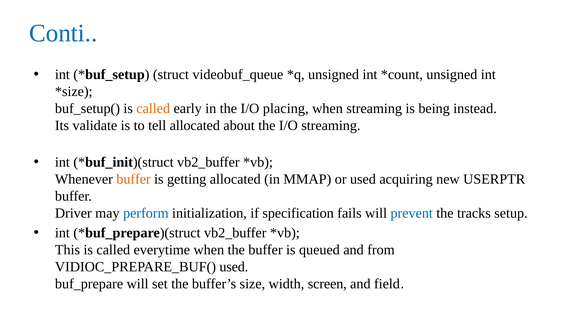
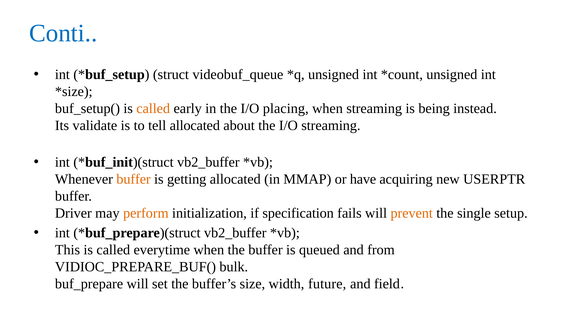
or used: used -> have
perform colour: blue -> orange
prevent colour: blue -> orange
tracks: tracks -> single
VIDIOC_PREPARE_BUF( used: used -> bulk
screen: screen -> future
